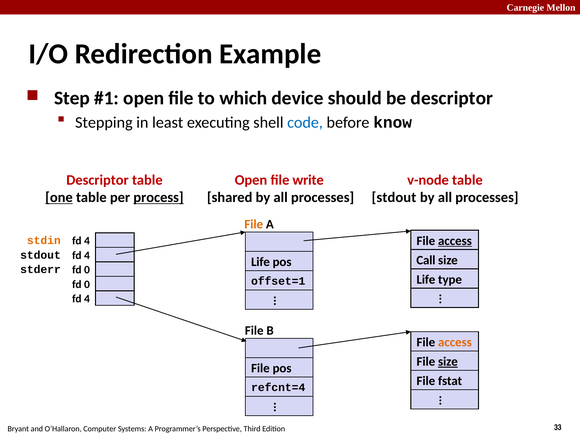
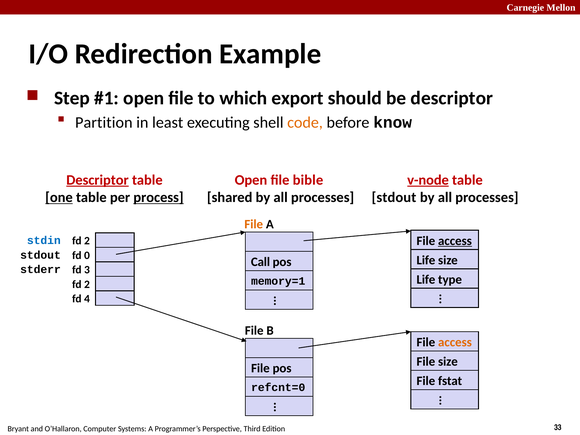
device: device -> export
Stepping: Stepping -> Partition
code colour: blue -> orange
Descriptor at (97, 180) underline: none -> present
write: write -> bible
v-node underline: none -> present
4 at (87, 241): 4 -> 2
stdin colour: orange -> blue
4 at (87, 255): 4 -> 0
Call at (426, 260): Call -> Life
Life at (260, 262): Life -> Call
0 at (87, 270): 0 -> 3
offset=1: offset=1 -> memory=1
0 at (87, 284): 0 -> 2
size at (448, 362) underline: present -> none
refcnt=4: refcnt=4 -> refcnt=0
